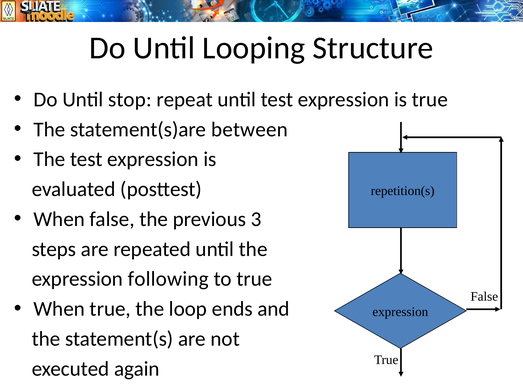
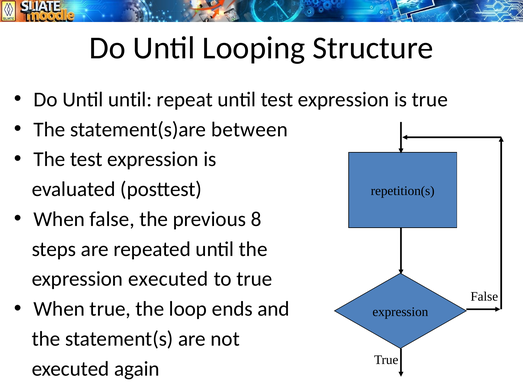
Until stop: stop -> until
3: 3 -> 8
expression following: following -> executed
